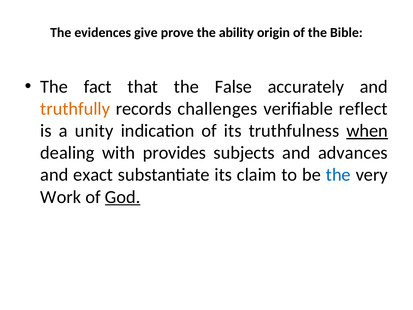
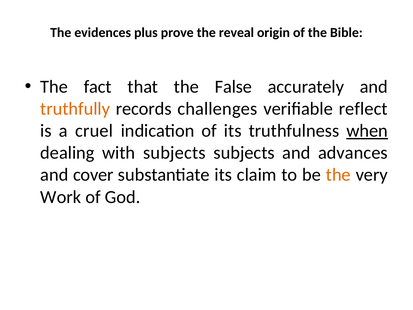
give: give -> plus
ability: ability -> reveal
unity: unity -> cruel
with provides: provides -> subjects
exact: exact -> cover
the at (338, 175) colour: blue -> orange
God underline: present -> none
